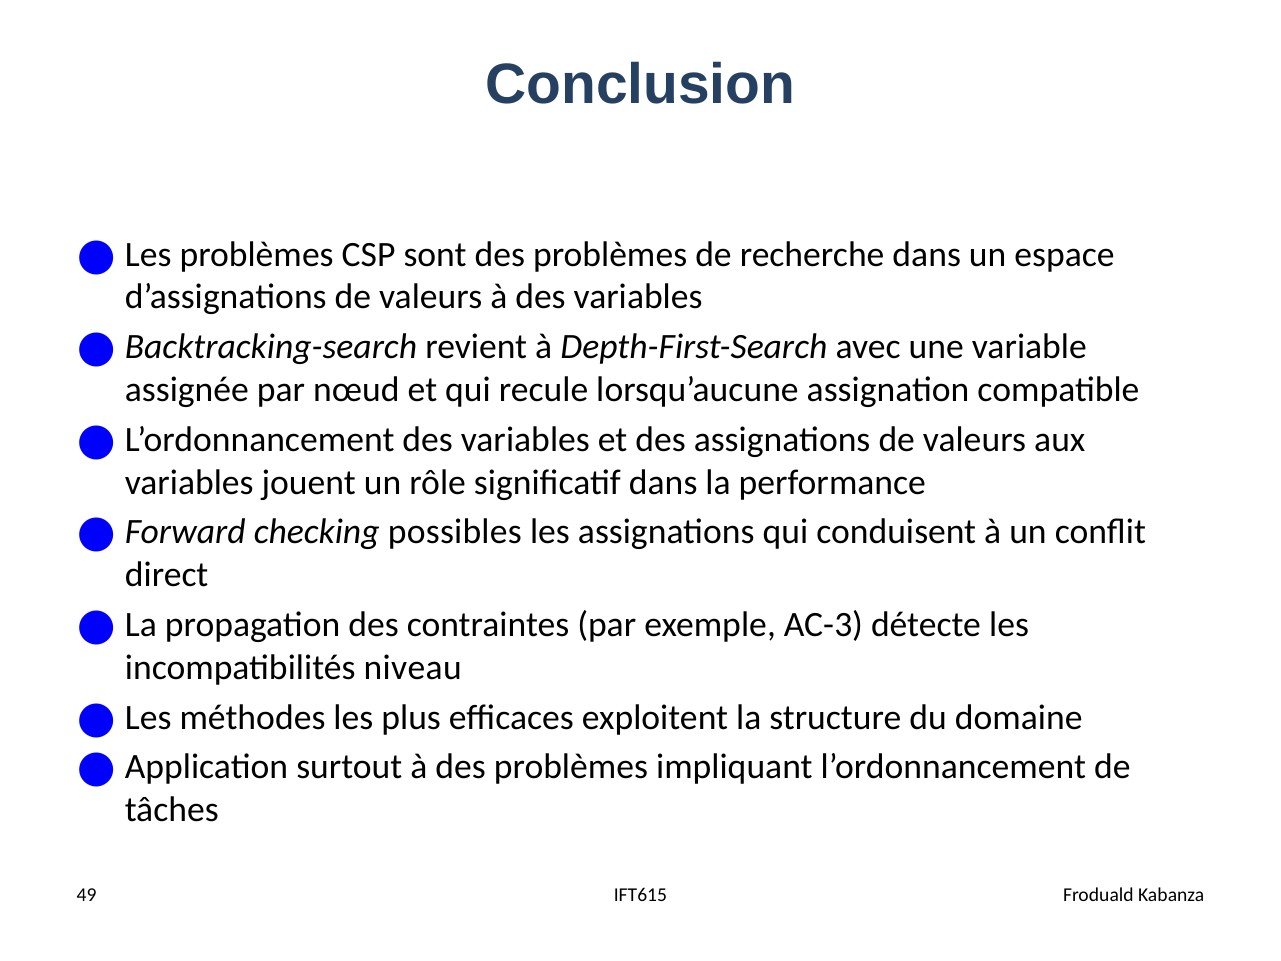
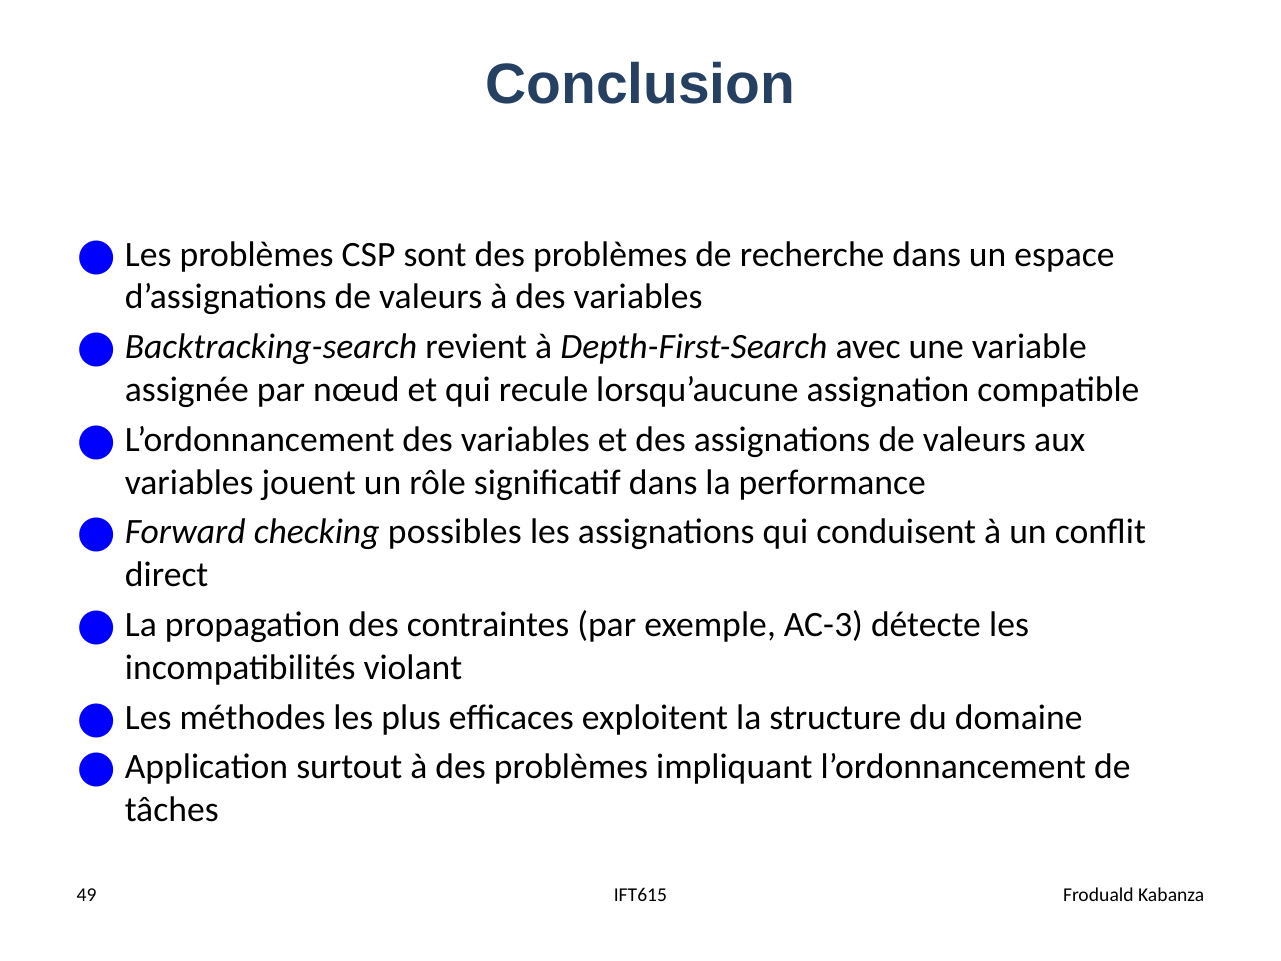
niveau: niveau -> violant
